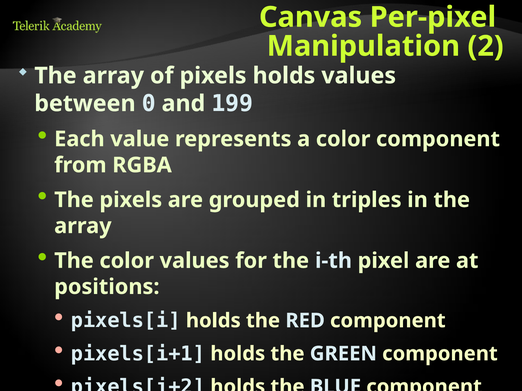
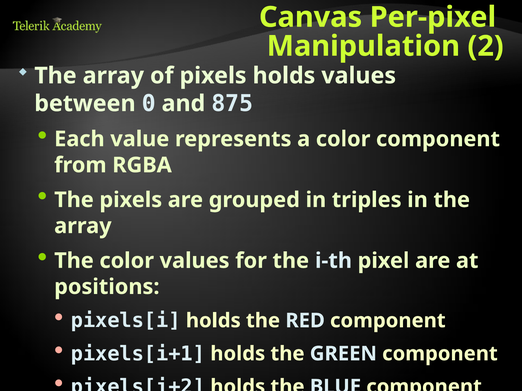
199: 199 -> 875
